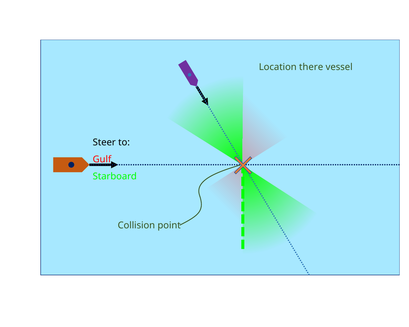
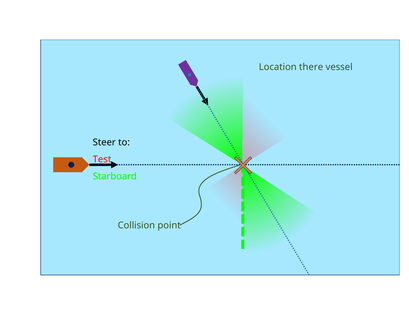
Gulf: Gulf -> Test
